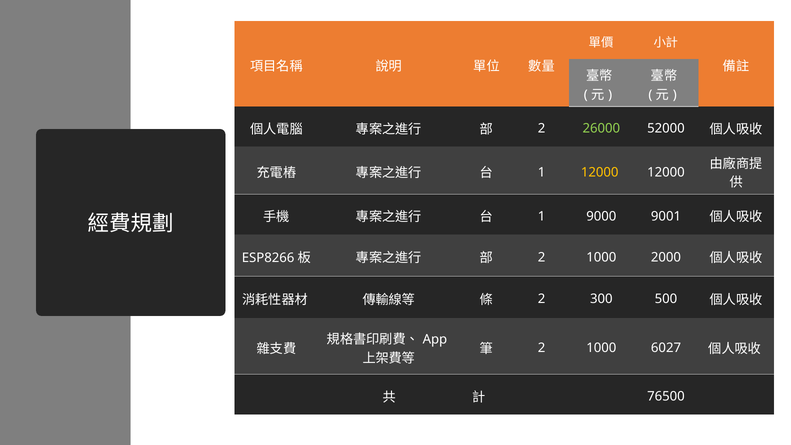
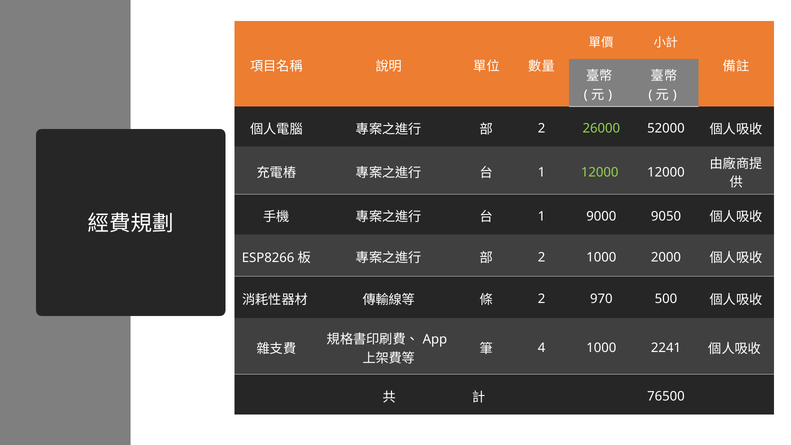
12000 at (600, 172) colour: yellow -> light green
9001: 9001 -> 9050
300: 300 -> 970
2 at (542, 348): 2 -> 4
6027: 6027 -> 2241
